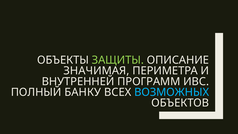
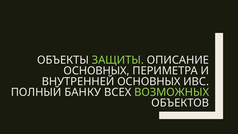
ЗНАЧИМАЯ at (96, 71): ЗНАЧИМАЯ -> ОСНОВНЫХ
ВНУТРЕННЕЙ ПРОГРАММ: ПРОГРАММ -> ОСНОВНЫХ
ВОЗМОЖНЫХ colour: light blue -> light green
